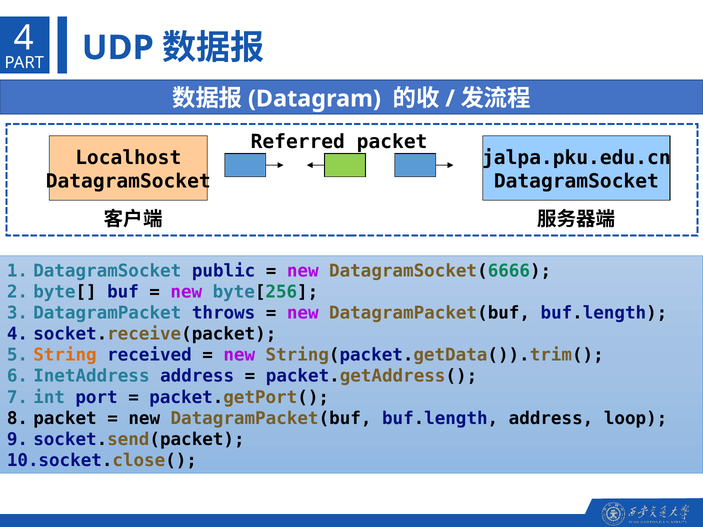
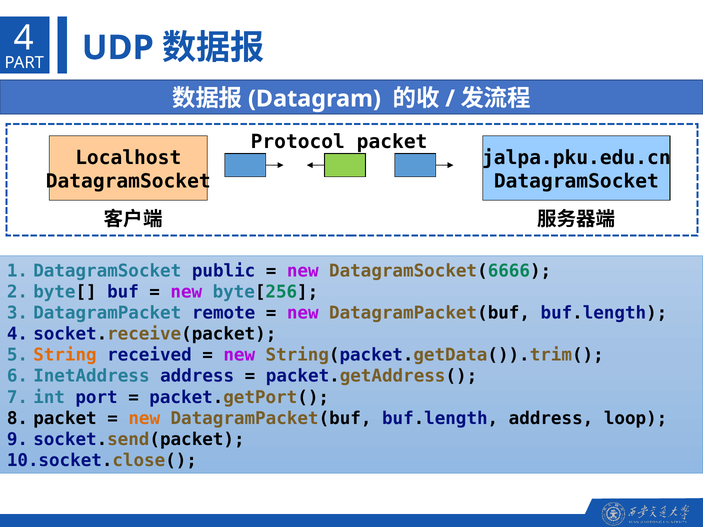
Referred: Referred -> Protocol
throws: throws -> remote
new at (144, 419) colour: black -> orange
